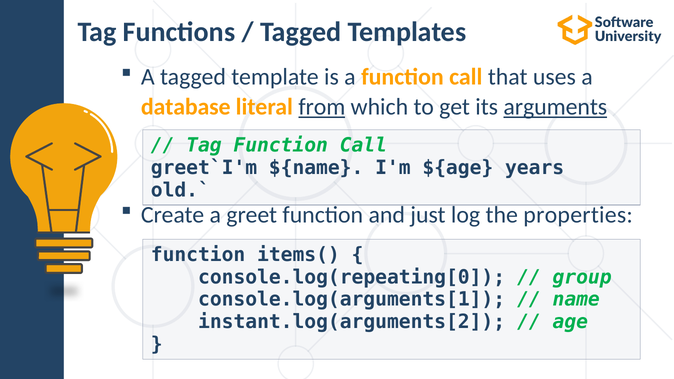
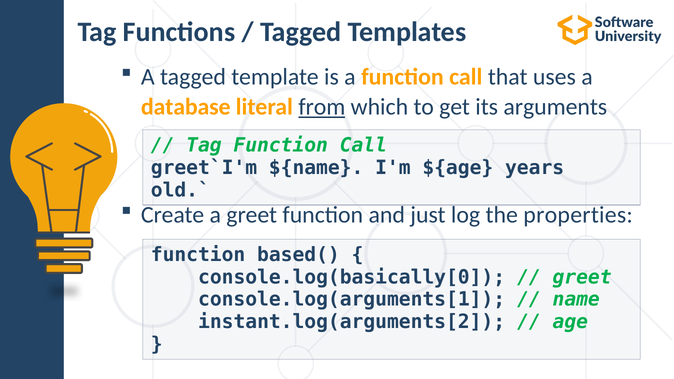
arguments underline: present -> none
items(: items( -> based(
console.log(repeating[0: console.log(repeating[0 -> console.log(basically[0
group at (582, 277): group -> greet
